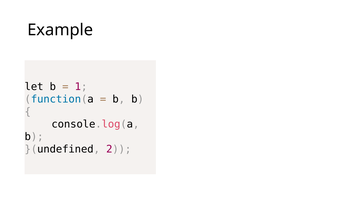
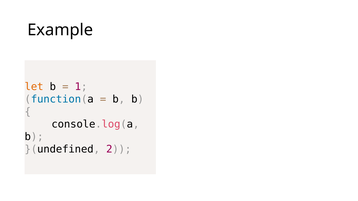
let colour: black -> orange
